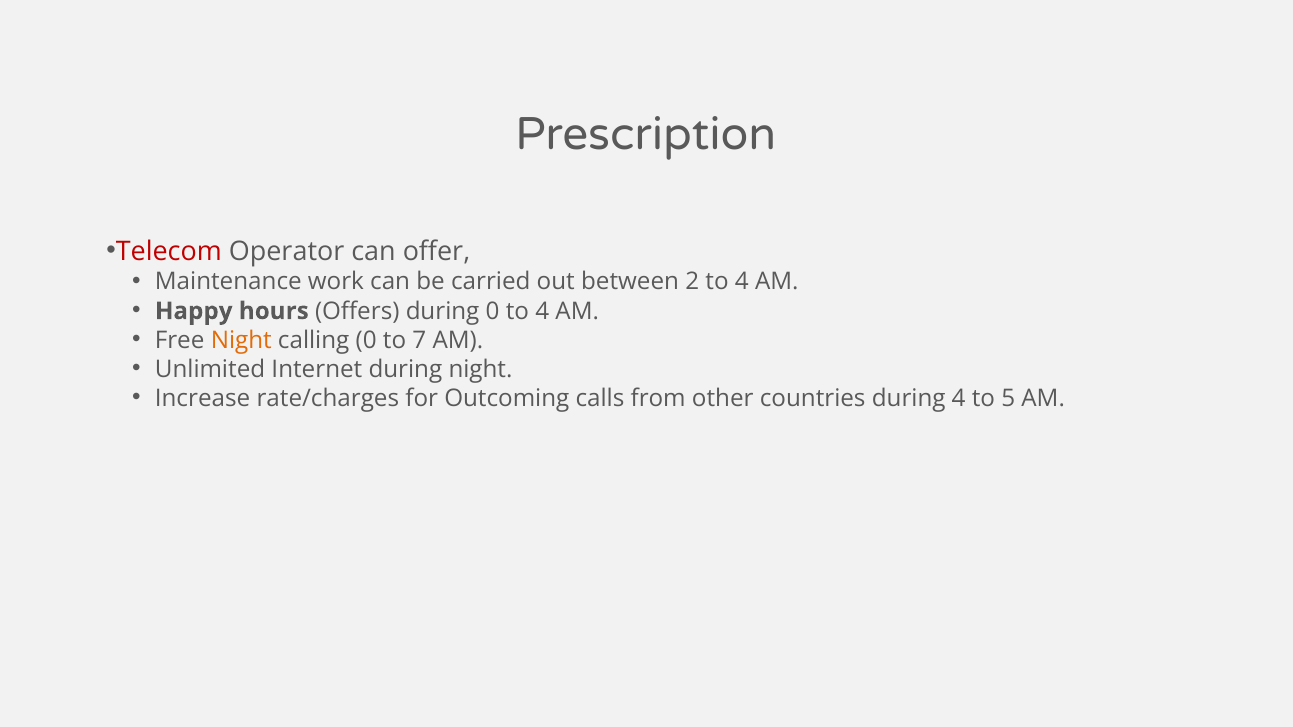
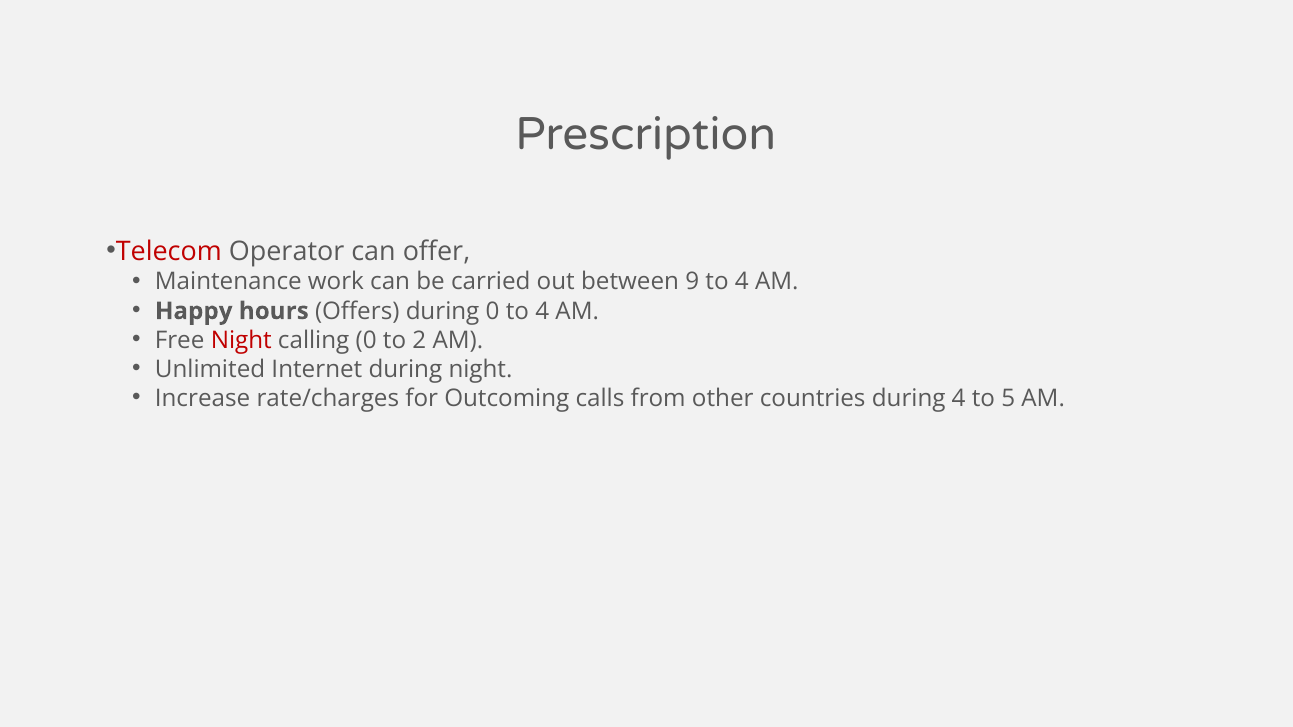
2: 2 -> 9
Night at (241, 340) colour: orange -> red
7: 7 -> 2
